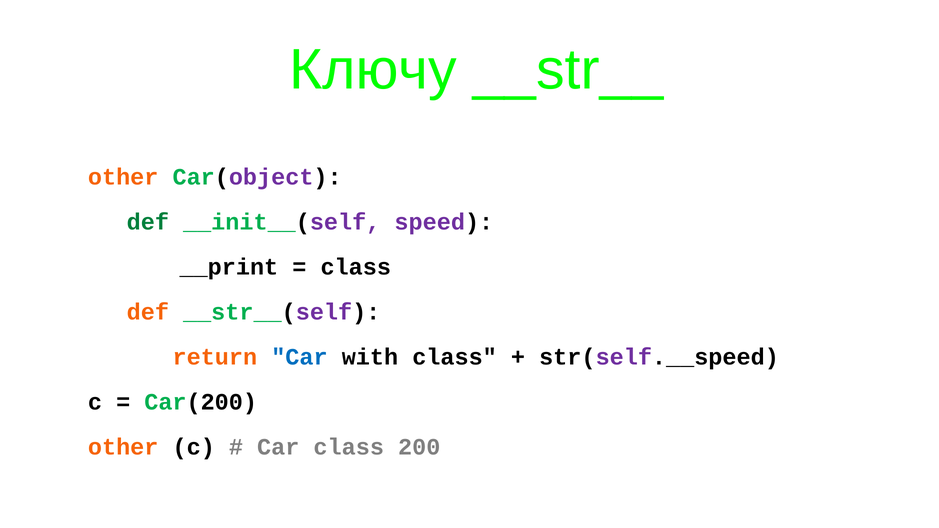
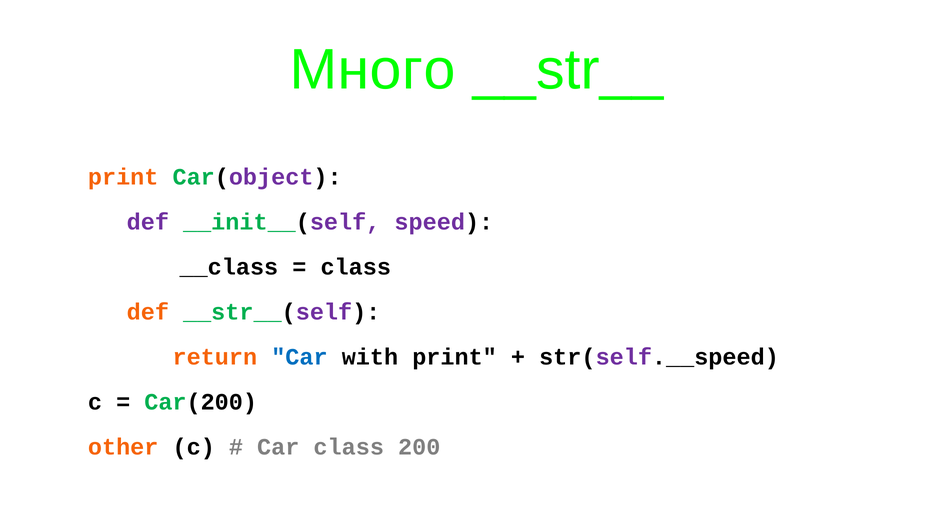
Ключу: Ключу -> Много
other at (123, 177): other -> print
def at (148, 222) colour: green -> purple
__print: __print -> __class
with class: class -> print
